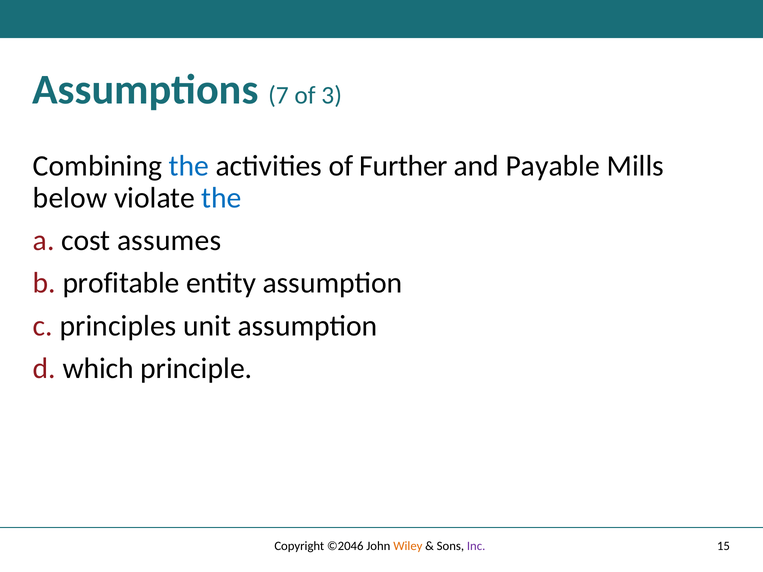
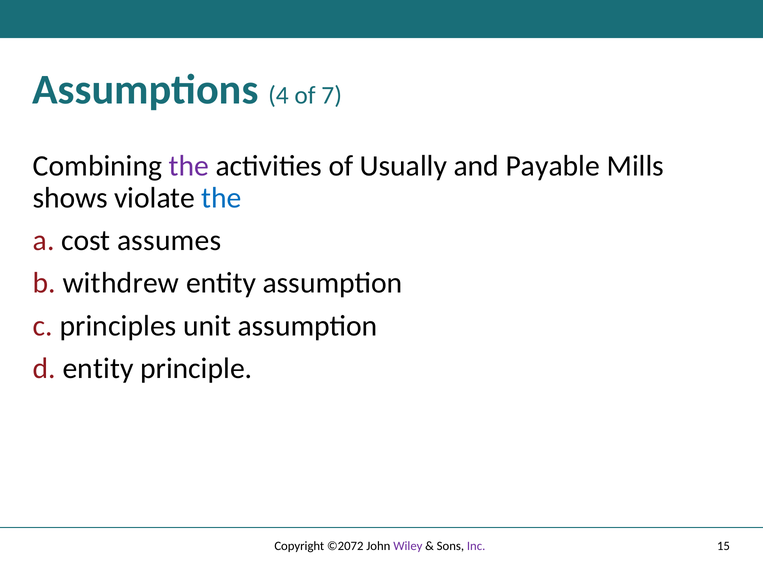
7: 7 -> 4
3: 3 -> 7
the at (189, 166) colour: blue -> purple
Further: Further -> Usually
below: below -> shows
profitable: profitable -> withdrew
d which: which -> entity
©2046: ©2046 -> ©2072
Wiley colour: orange -> purple
